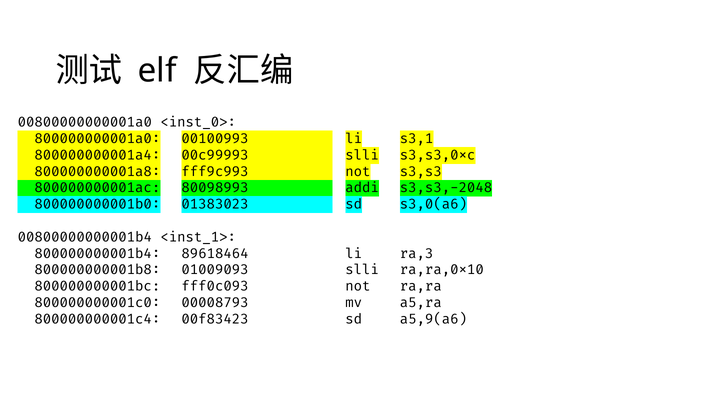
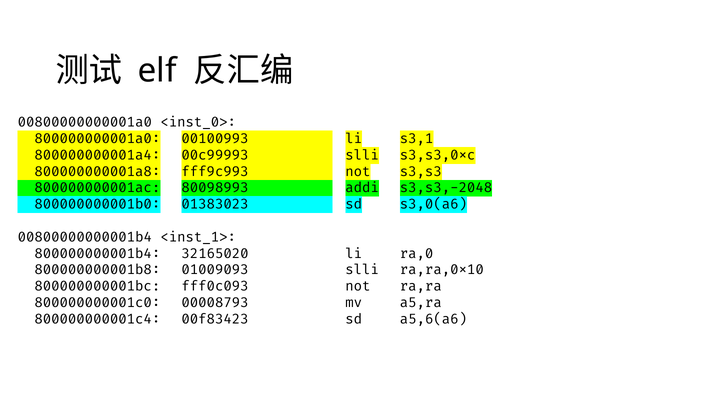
89618464: 89618464 -> 32165020
ra,3: ra,3 -> ra,0
a5,9(a6: a5,9(a6 -> a5,6(a6
